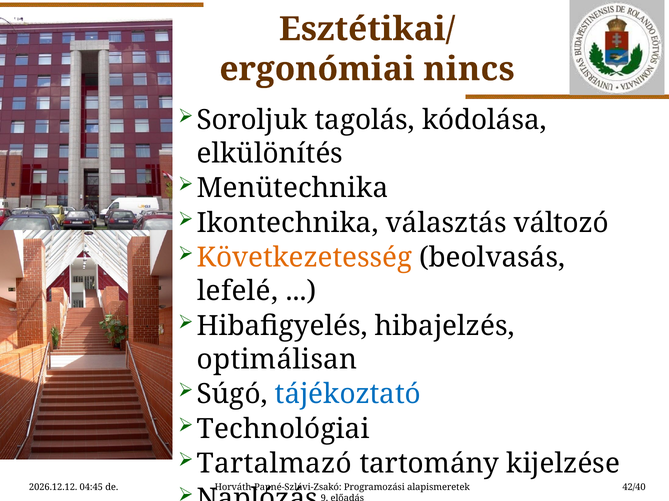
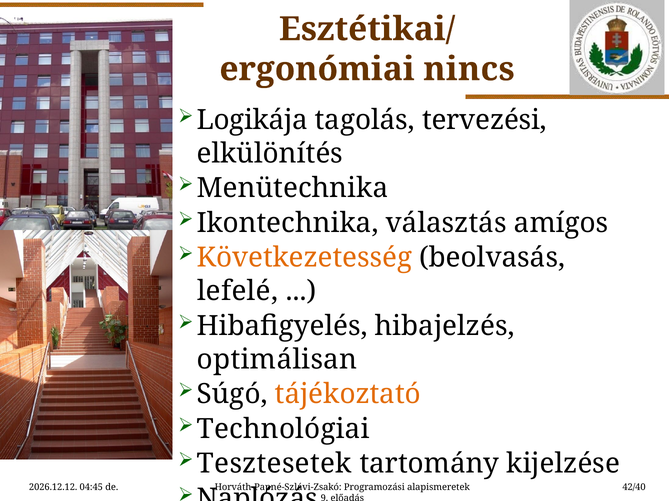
Soroljuk: Soroljuk -> Logikája
kódolása: kódolása -> tervezési
változó: változó -> amígos
tájékoztató colour: blue -> orange
Tartalmazó: Tartalmazó -> Tesztesetek
